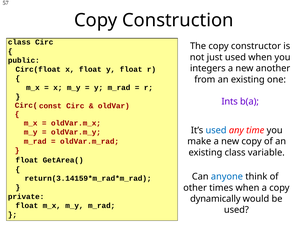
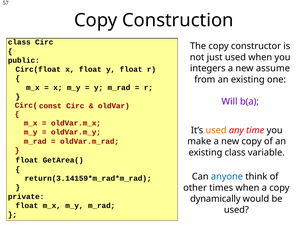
another: another -> assume
Ints: Ints -> Will
used at (216, 130) colour: blue -> orange
